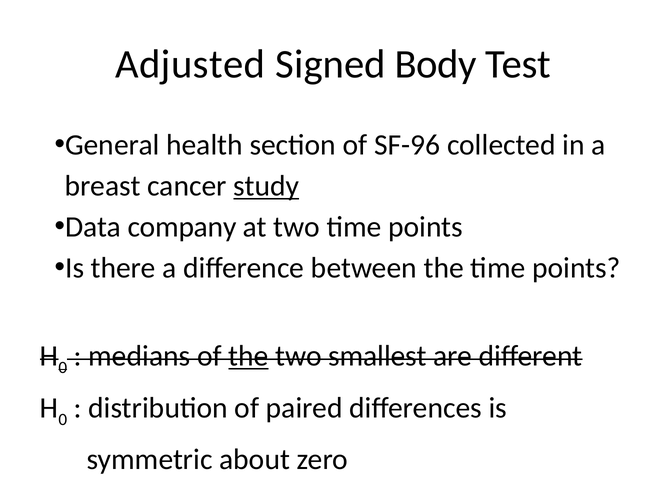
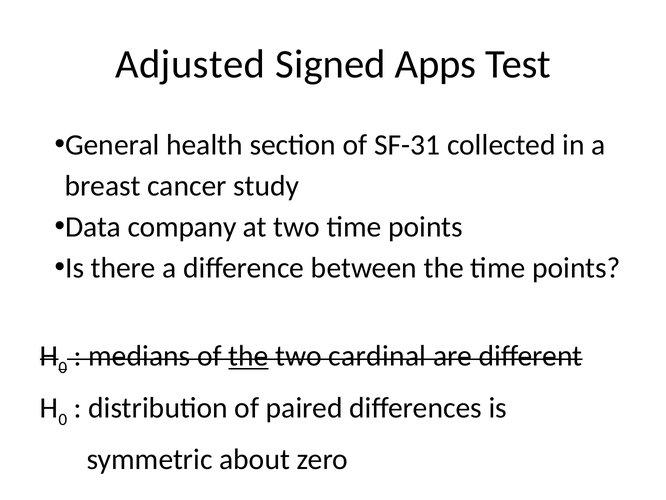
Body: Body -> Apps
SF-96: SF-96 -> SF-31
study underline: present -> none
smallest: smallest -> cardinal
